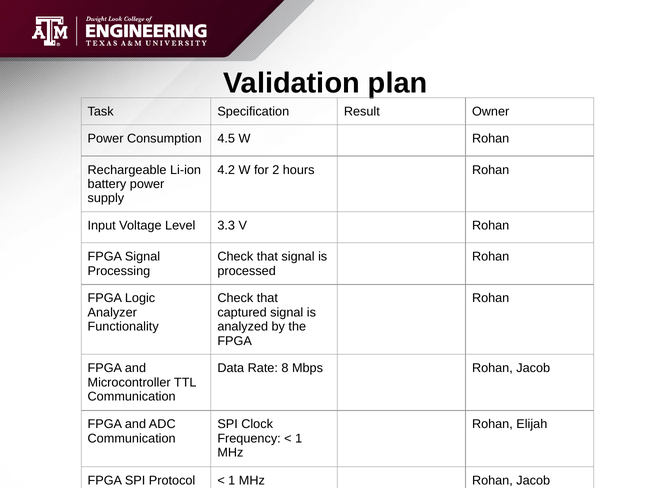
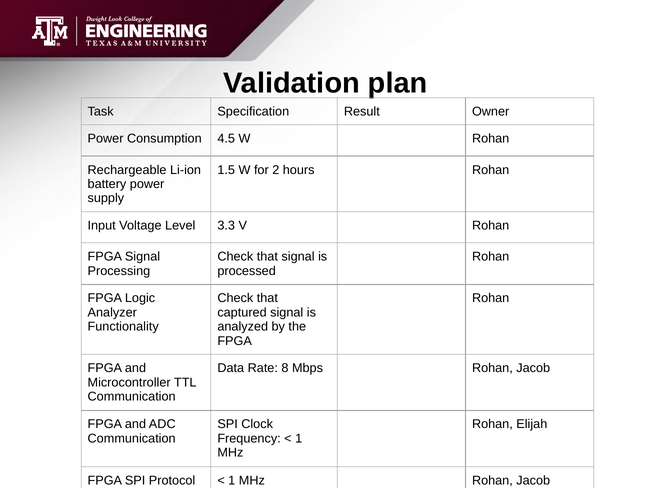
4.2: 4.2 -> 1.5
